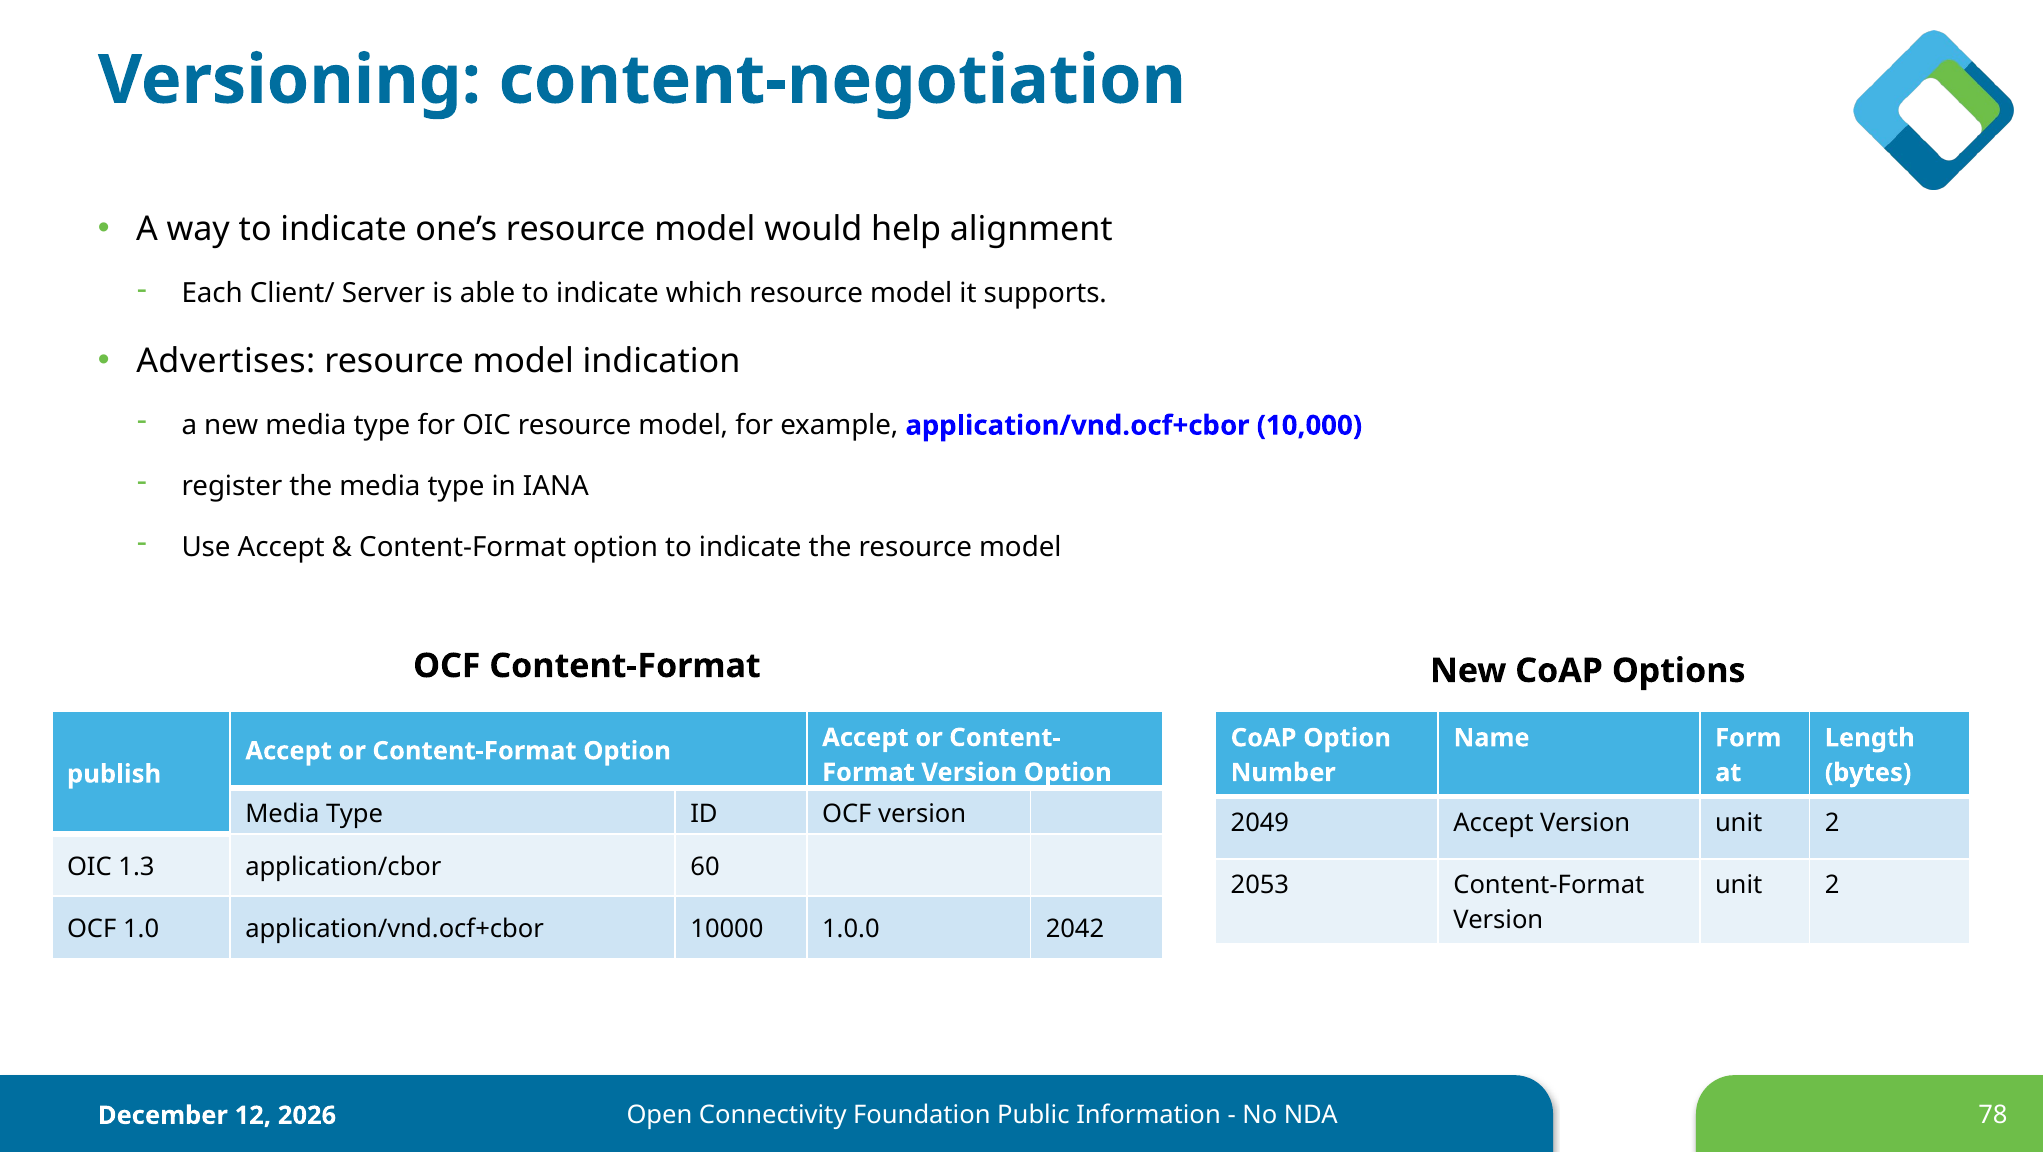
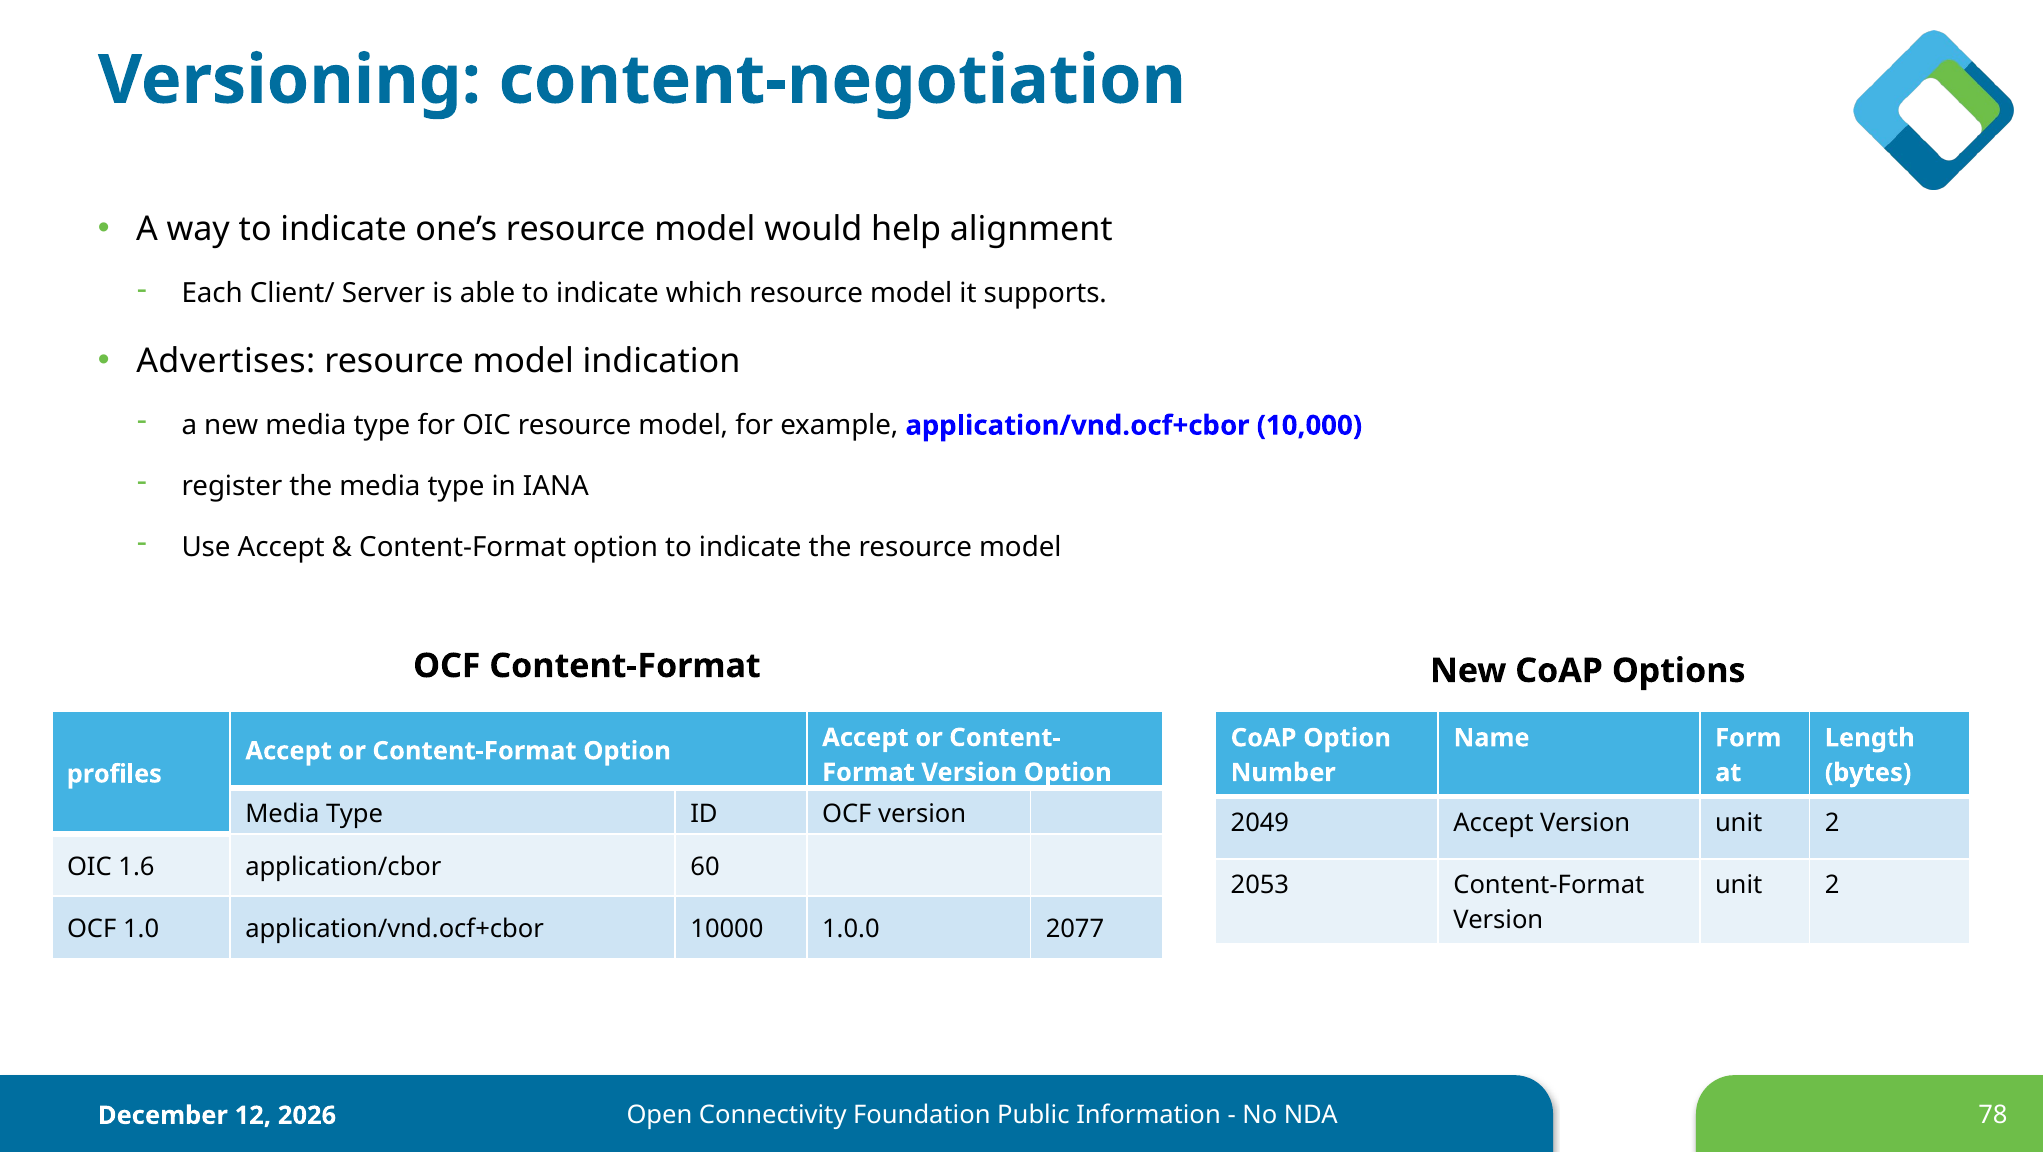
publish: publish -> profiles
1.3: 1.3 -> 1.6
2042: 2042 -> 2077
